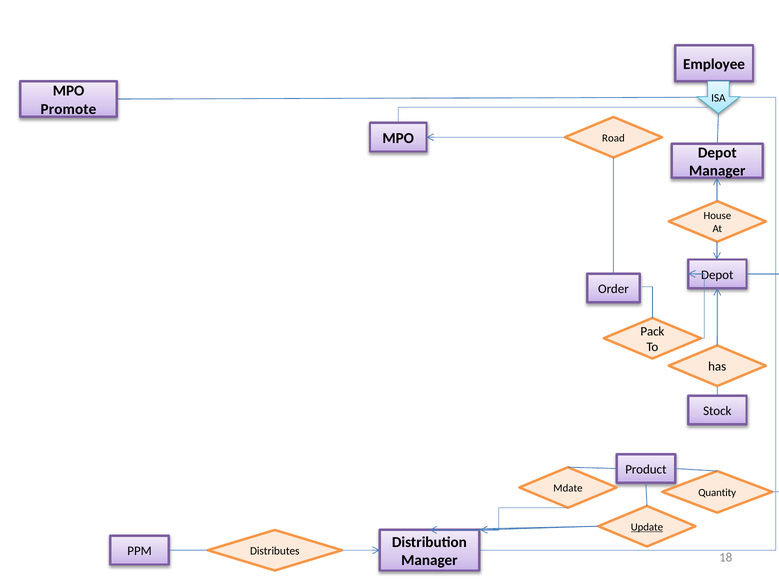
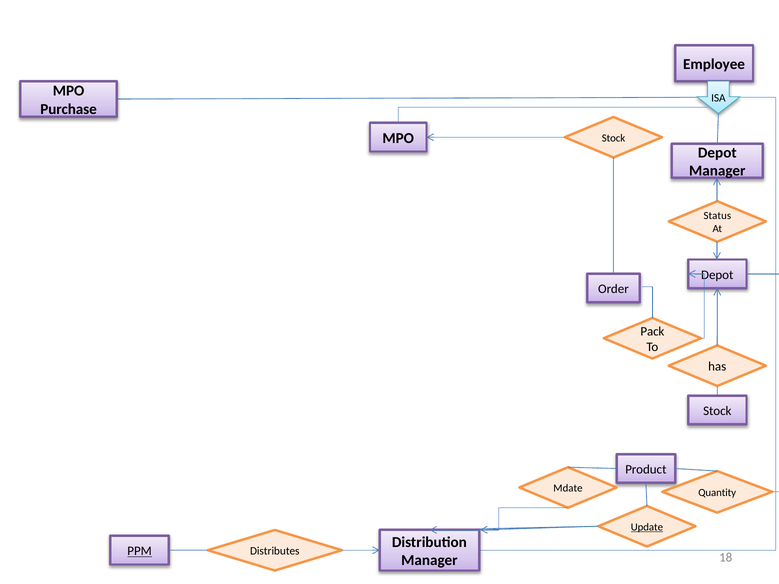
Promote: Promote -> Purchase
Road at (613, 138): Road -> Stock
House: House -> Status
PPM underline: none -> present
